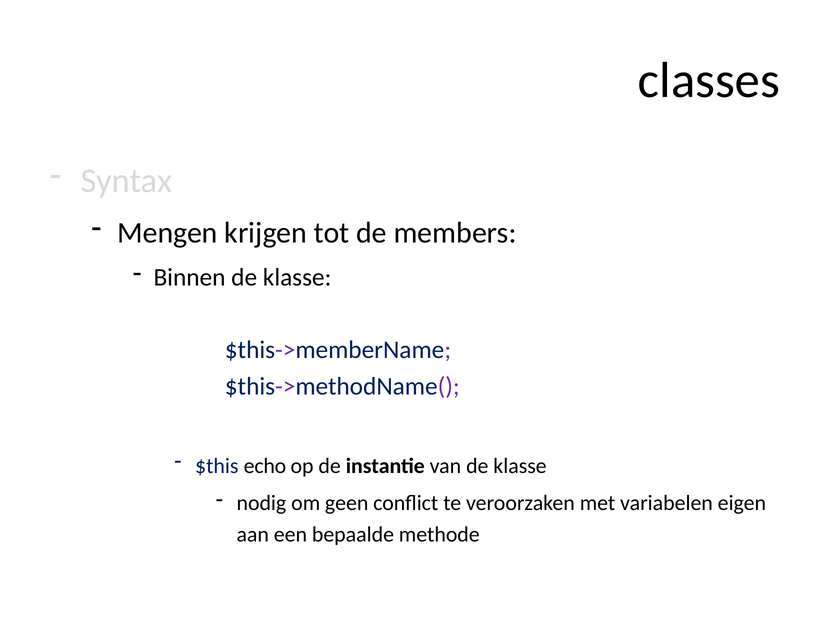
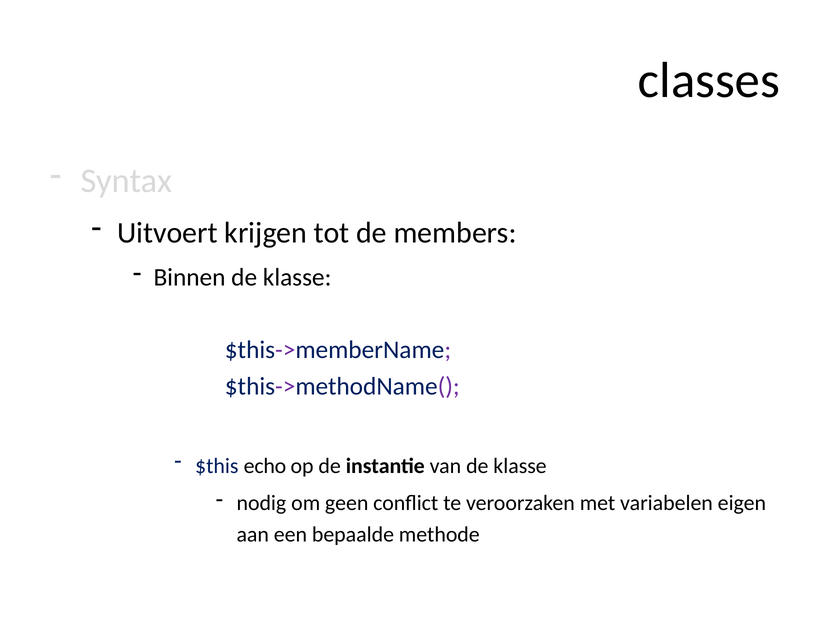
Mengen: Mengen -> Uitvoert
